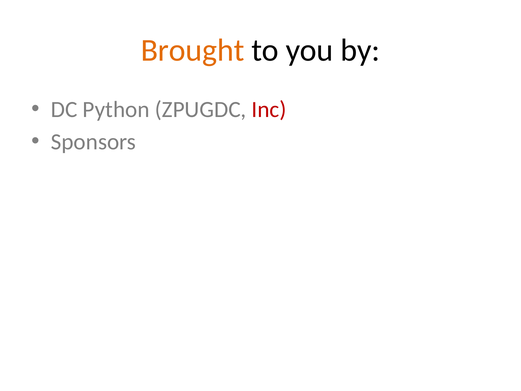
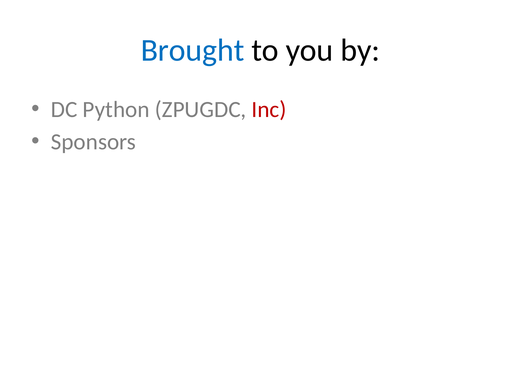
Brought colour: orange -> blue
